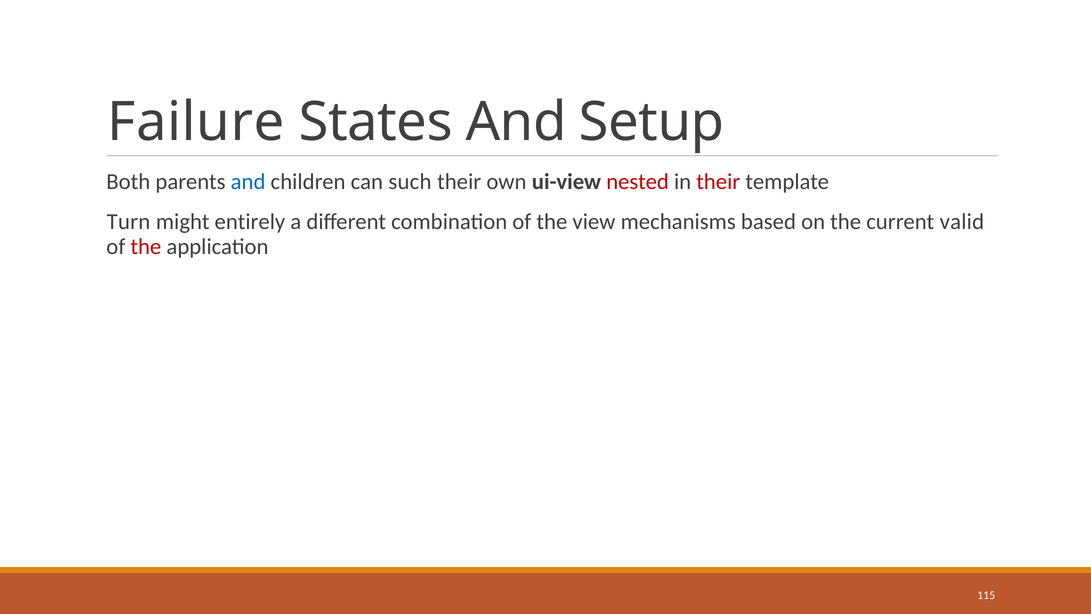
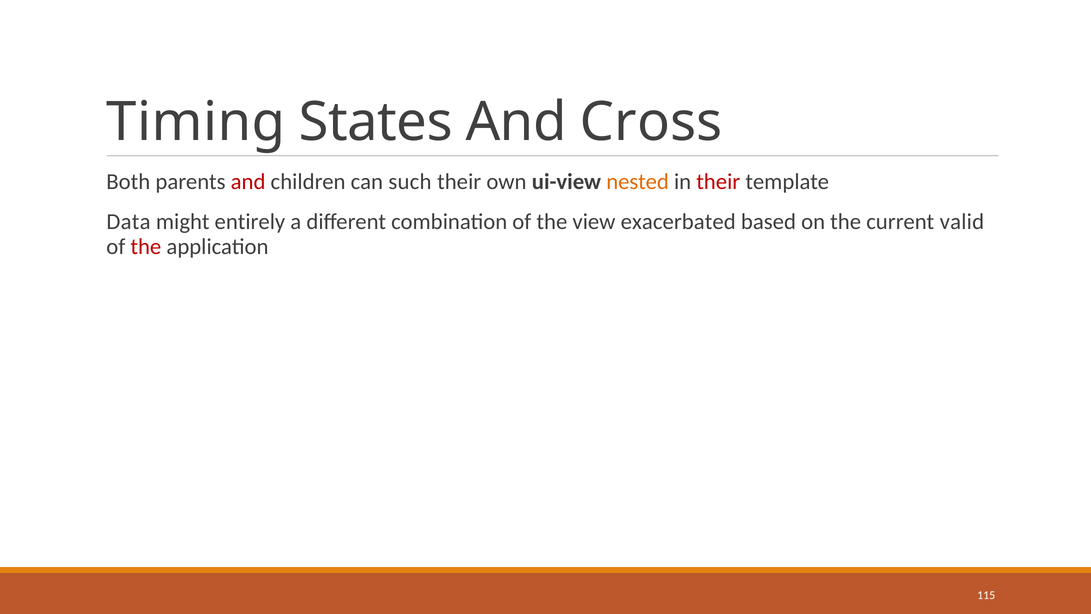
Failure: Failure -> Timing
Setup: Setup -> Cross
and at (248, 181) colour: blue -> red
nested colour: red -> orange
Turn: Turn -> Data
mechanisms: mechanisms -> exacerbated
